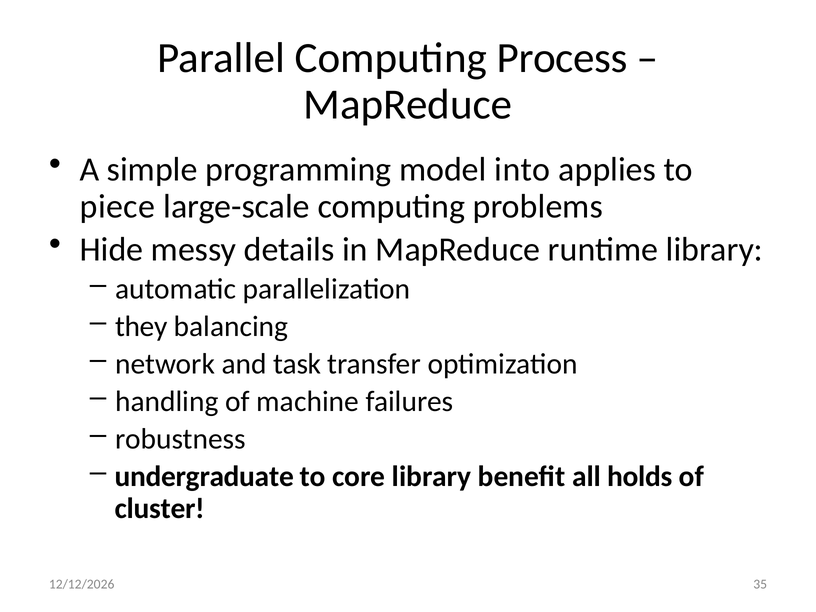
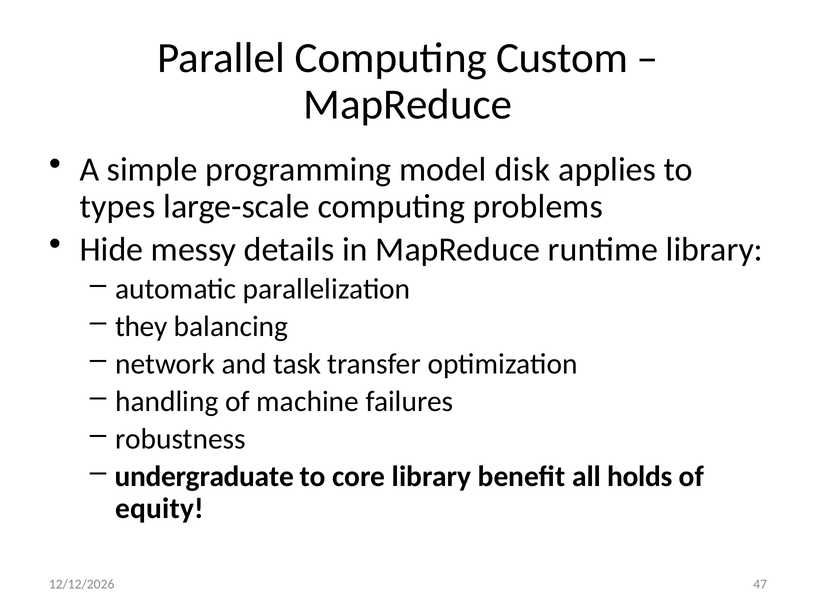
Process: Process -> Custom
into: into -> disk
piece: piece -> types
cluster: cluster -> equity
35: 35 -> 47
